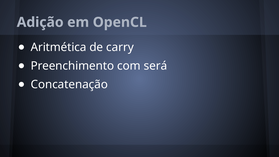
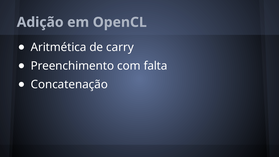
será: será -> falta
